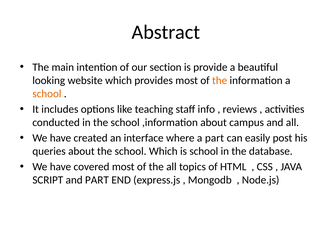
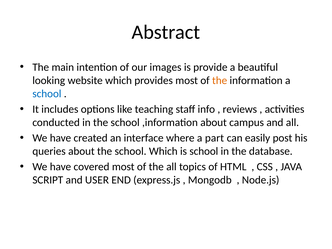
section: section -> images
school at (47, 94) colour: orange -> blue
and PART: PART -> USER
